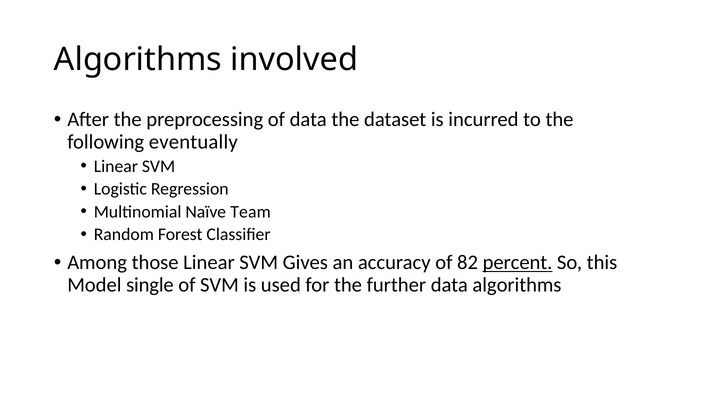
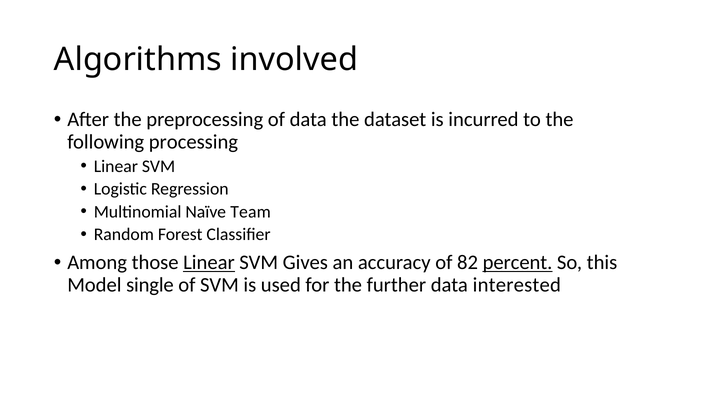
eventually: eventually -> processing
Linear at (209, 263) underline: none -> present
data algorithms: algorithms -> interested
